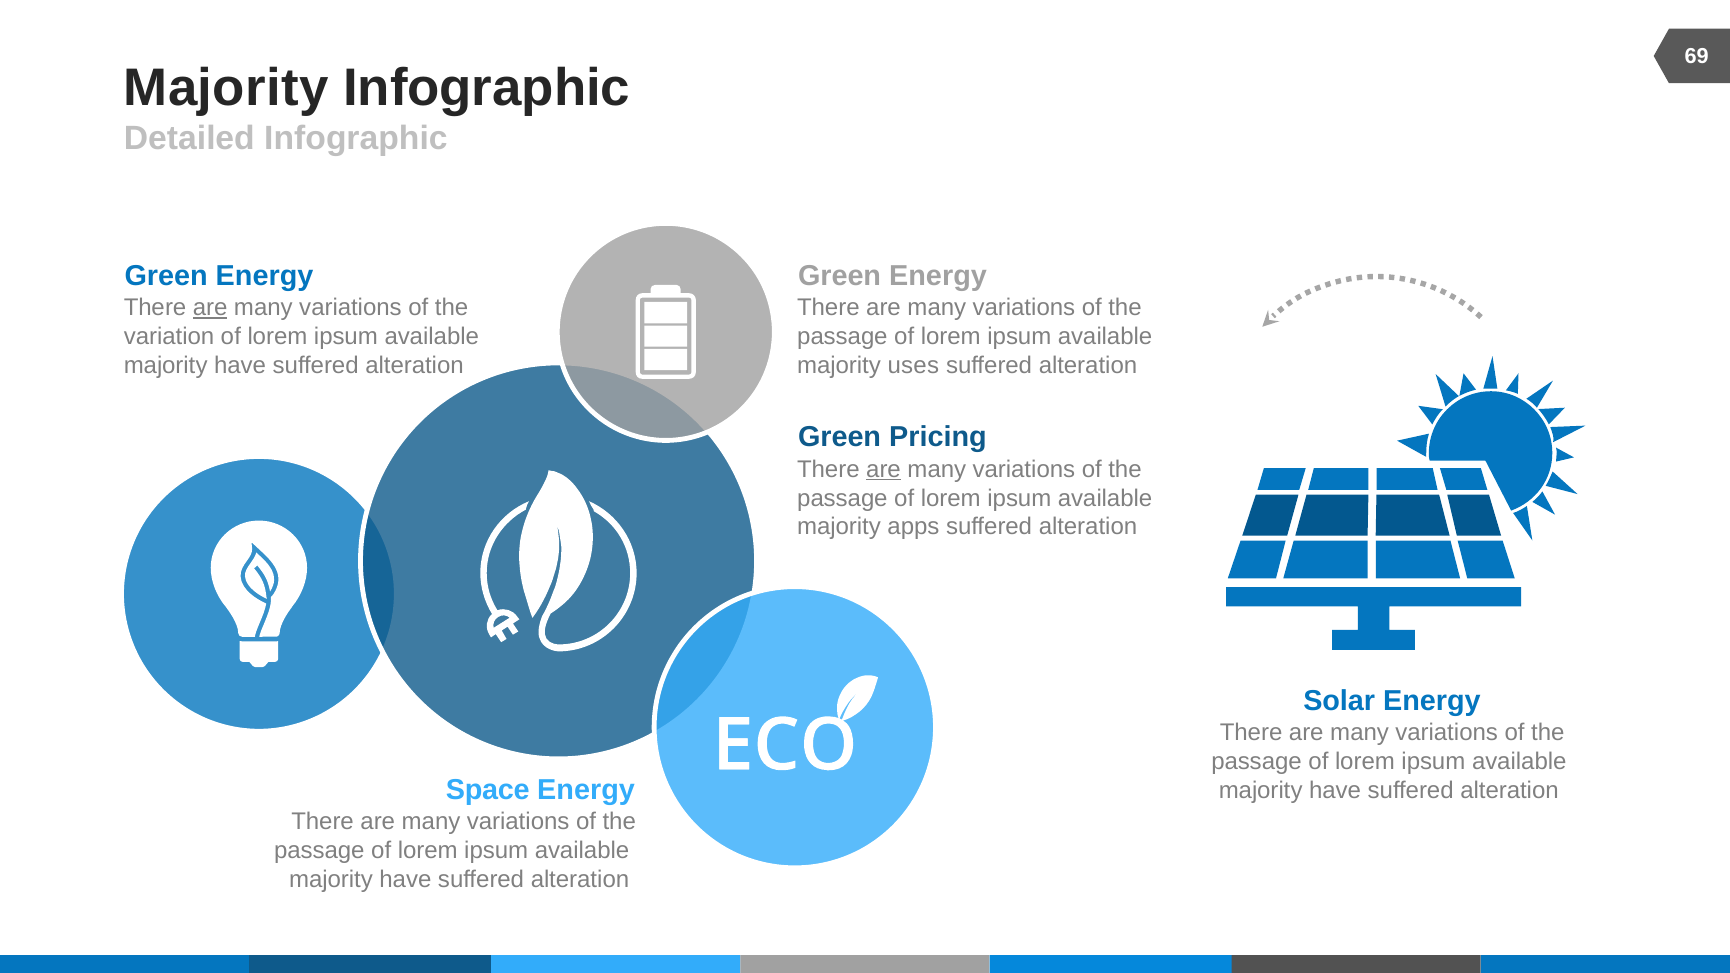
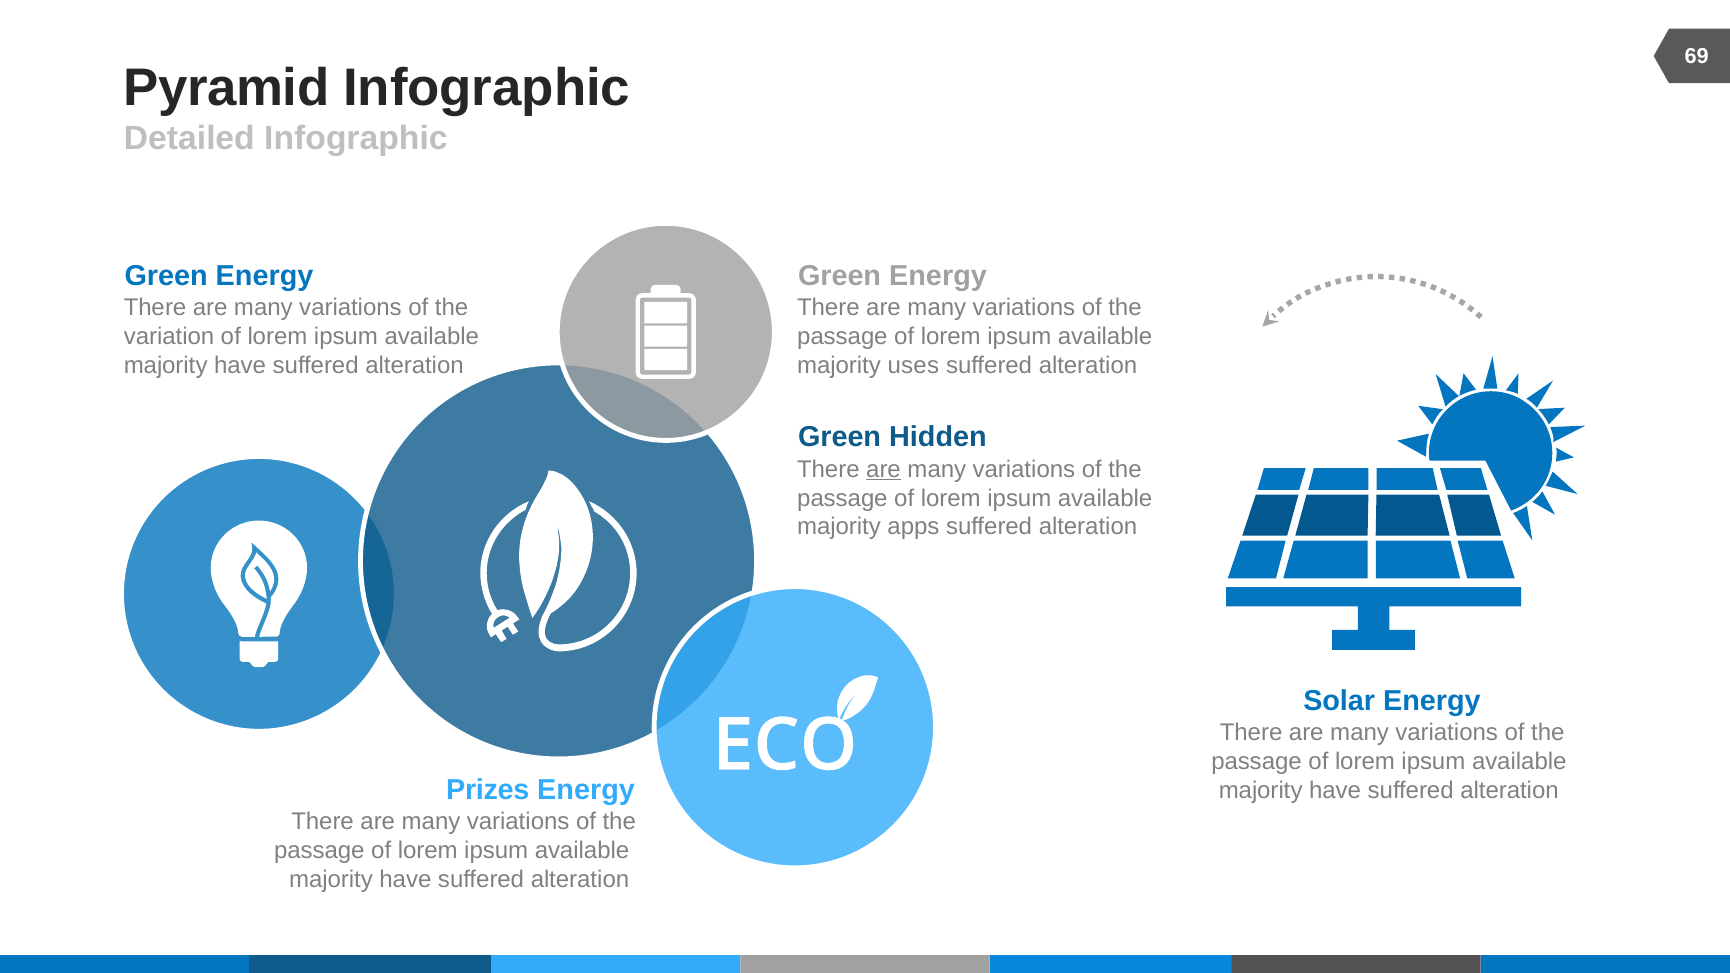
Majority at (226, 88): Majority -> Pyramid
are at (210, 308) underline: present -> none
Pricing: Pricing -> Hidden
Space: Space -> Prizes
